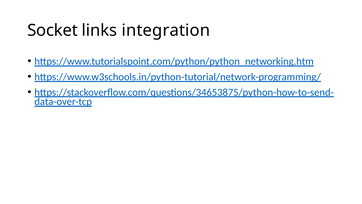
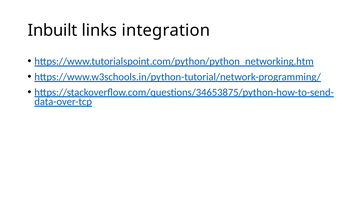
Socket: Socket -> Inbuilt
